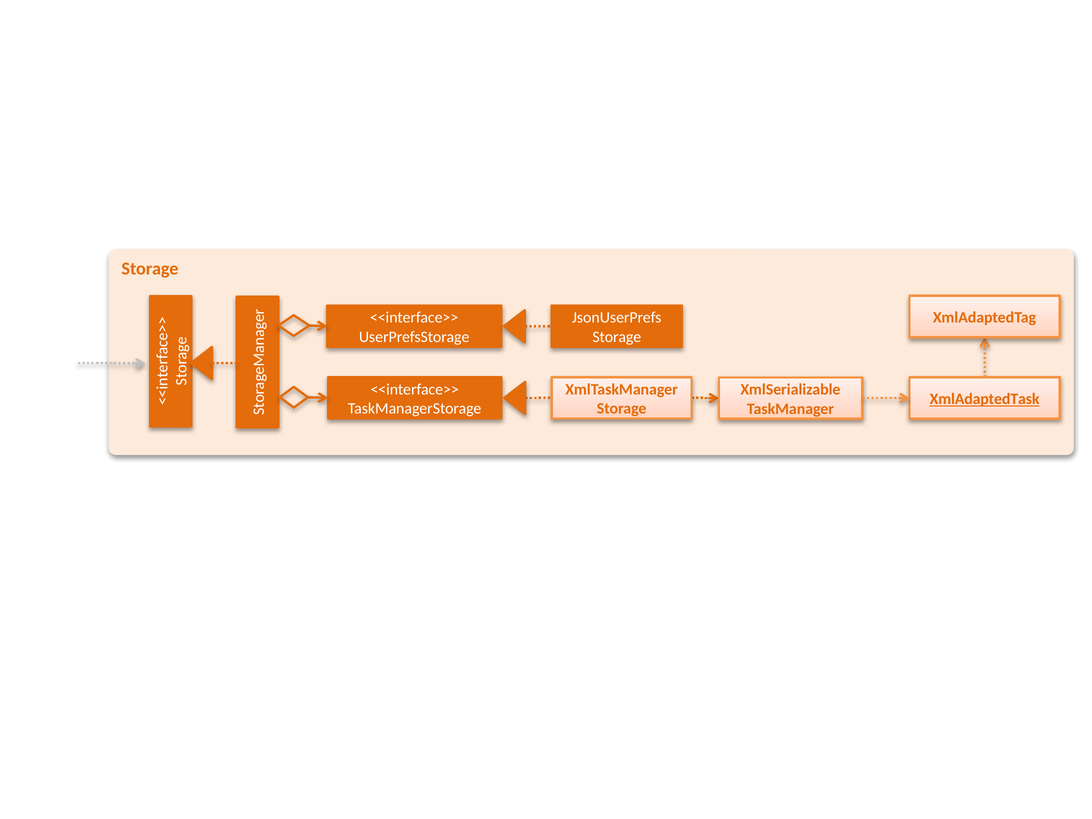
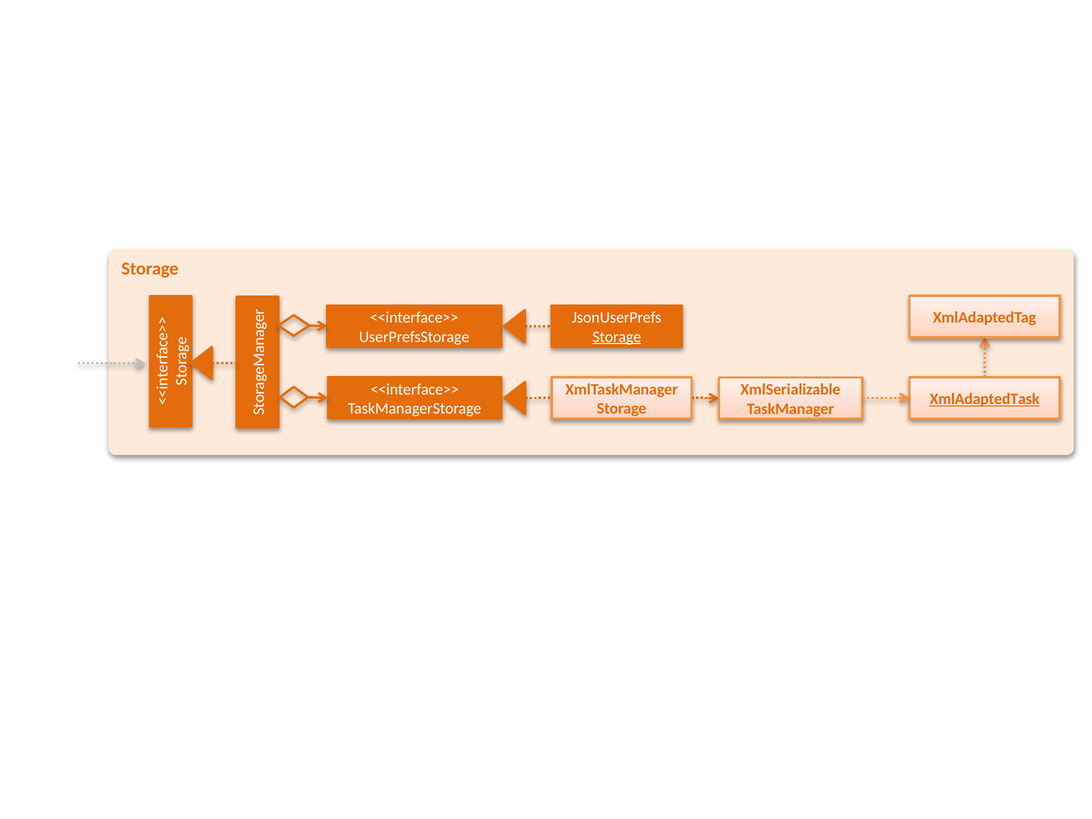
Storage at (617, 337) underline: none -> present
